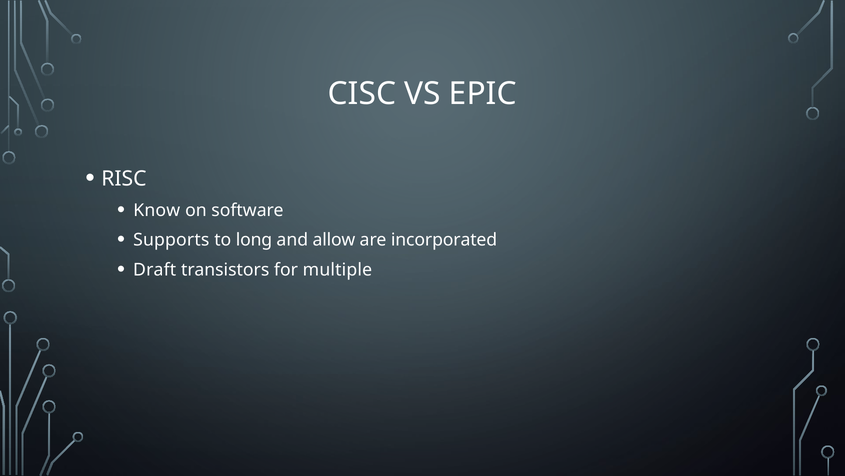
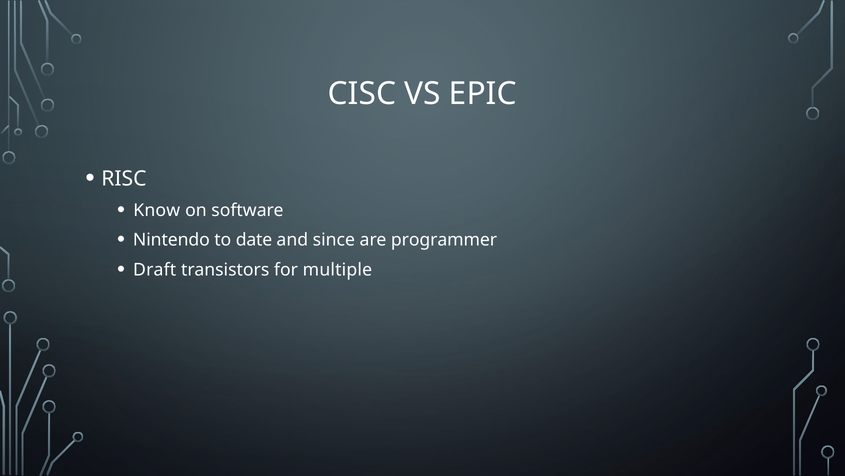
Supports: Supports -> Nintendo
long: long -> date
allow: allow -> since
incorporated: incorporated -> programmer
